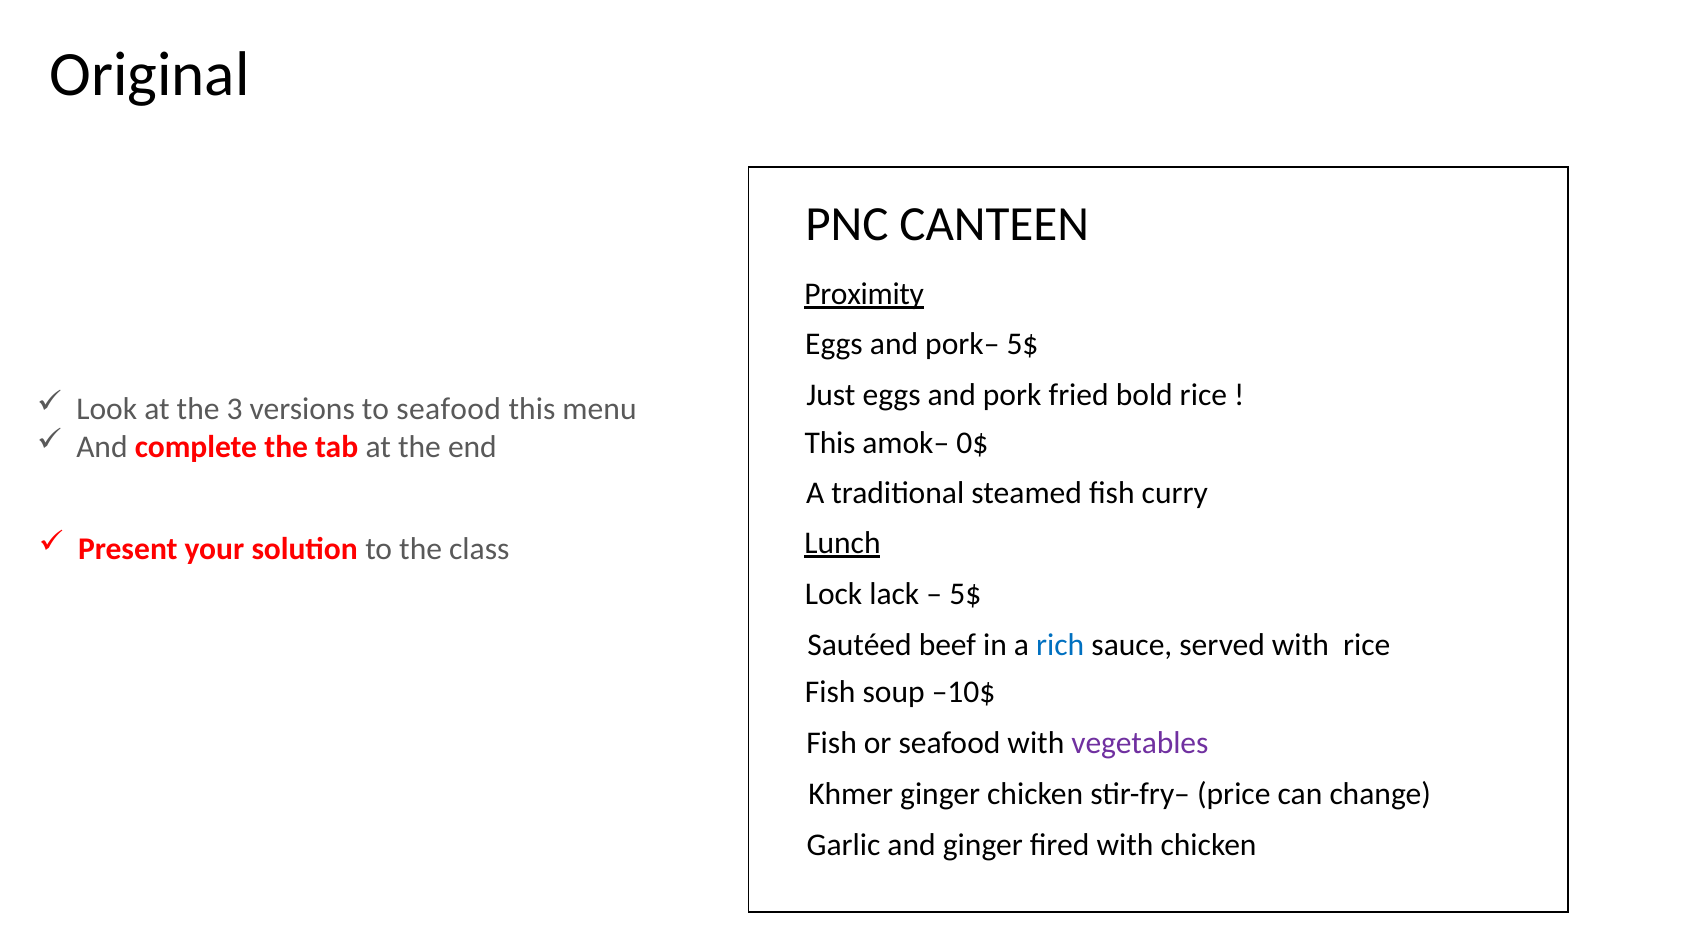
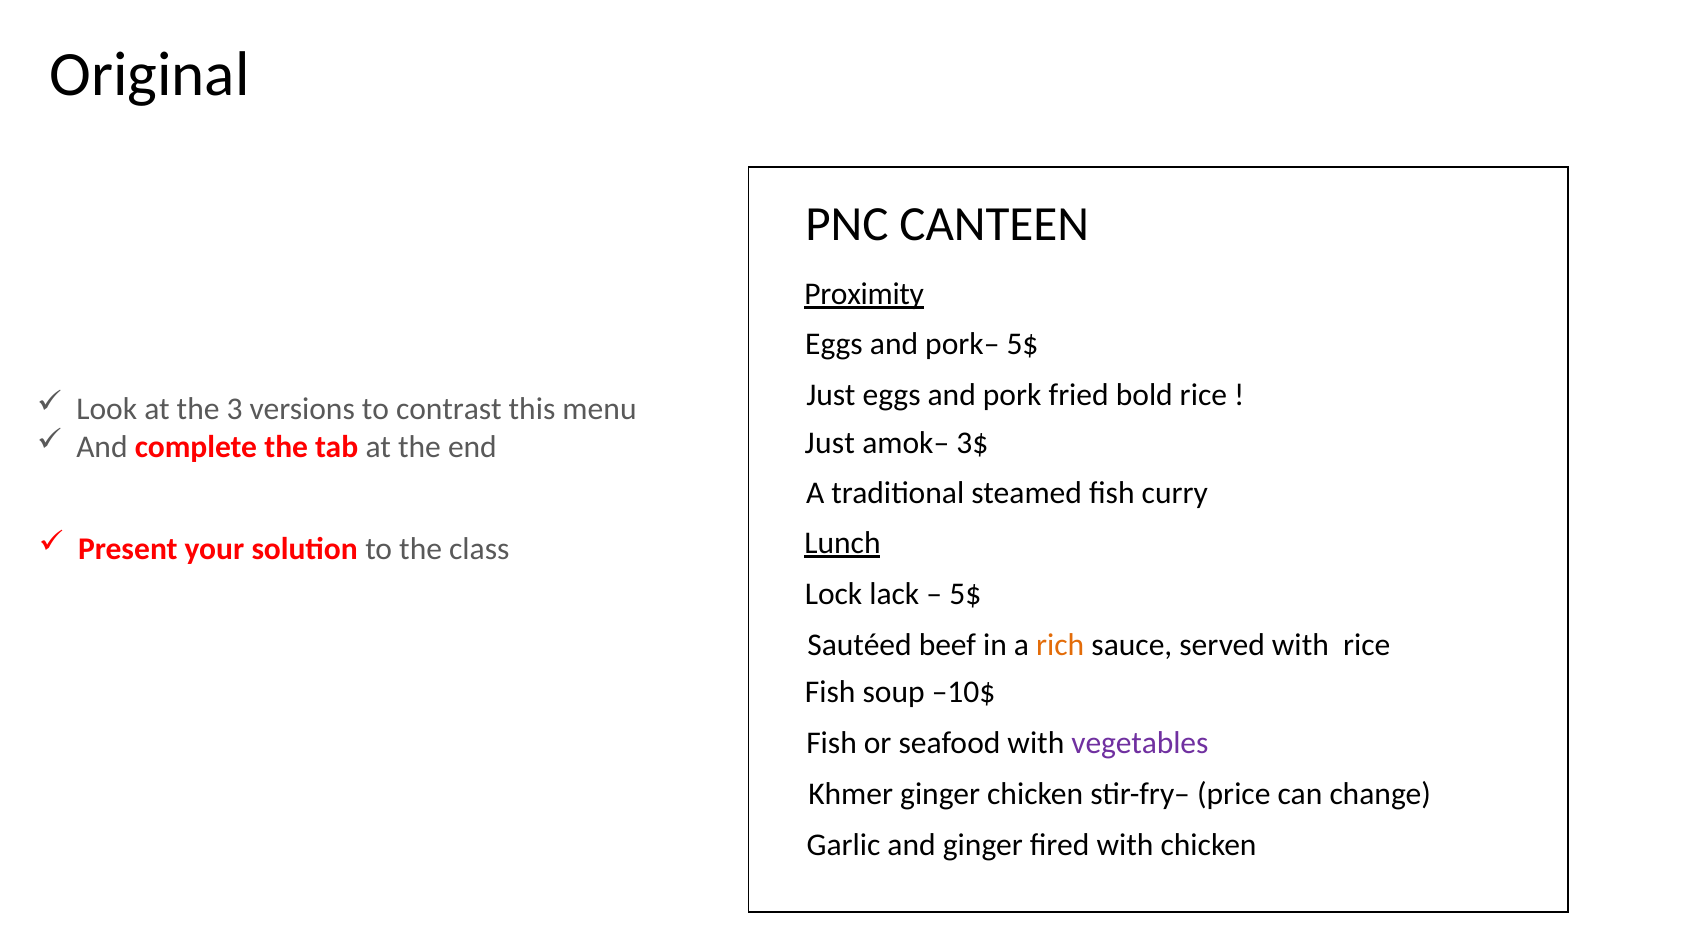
to seafood: seafood -> contrast
This at (830, 443): This -> Just
0$: 0$ -> 3$
rich colour: blue -> orange
